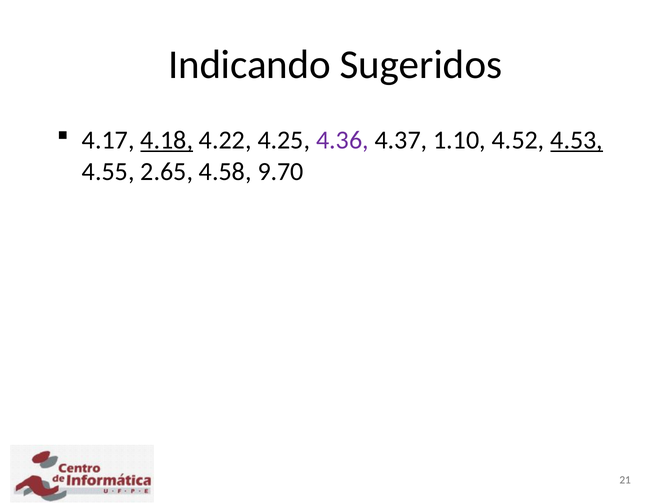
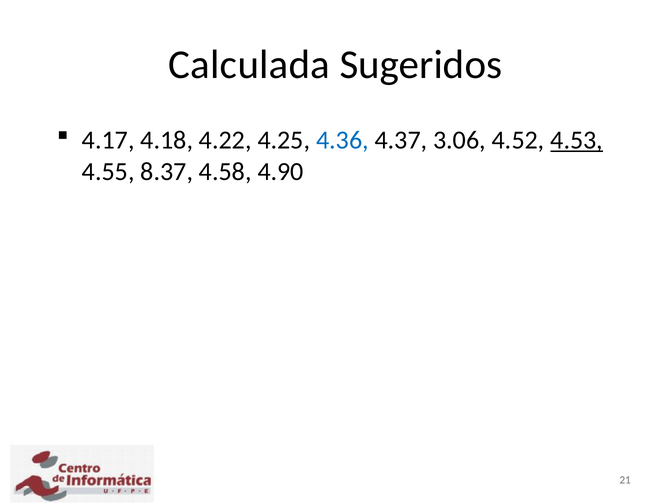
Indicando: Indicando -> Calculada
4.18 underline: present -> none
4.36 colour: purple -> blue
1.10: 1.10 -> 3.06
2.65: 2.65 -> 8.37
9.70: 9.70 -> 4.90
